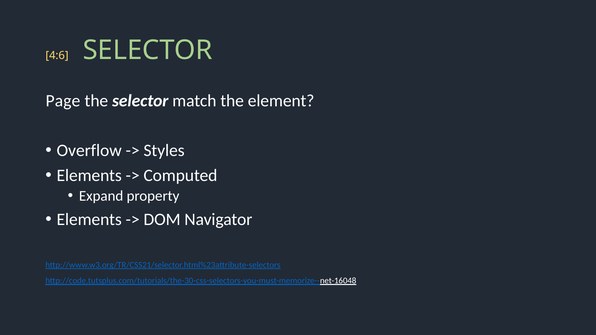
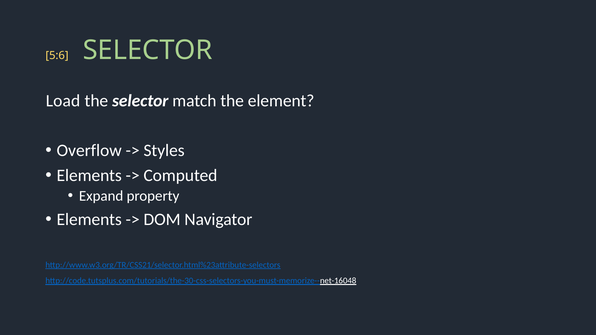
4:6: 4:6 -> 5:6
Page: Page -> Load
